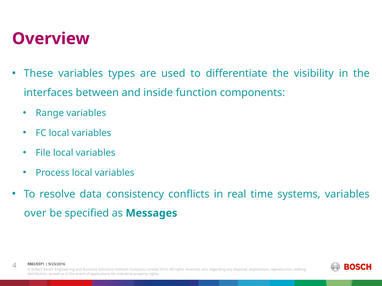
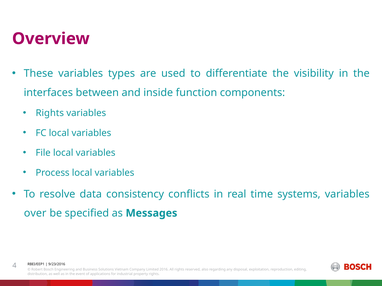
Range at (50, 113): Range -> Rights
